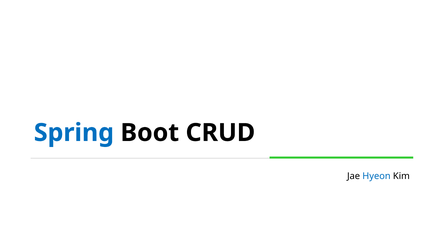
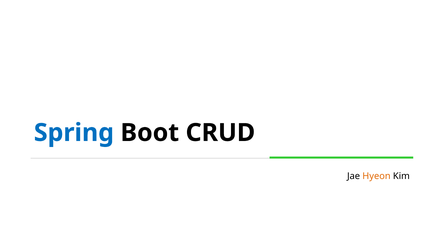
Hyeon colour: blue -> orange
